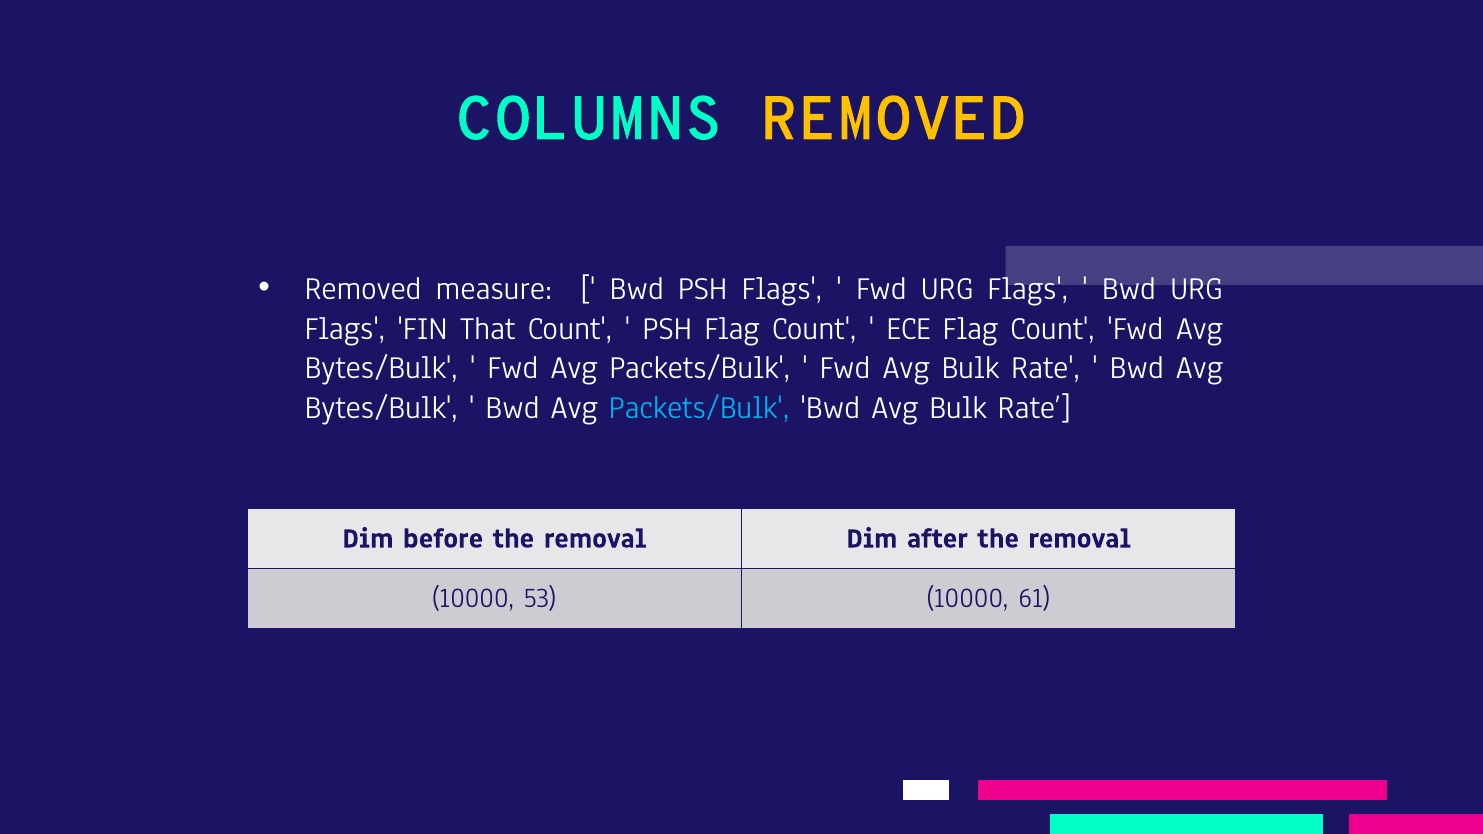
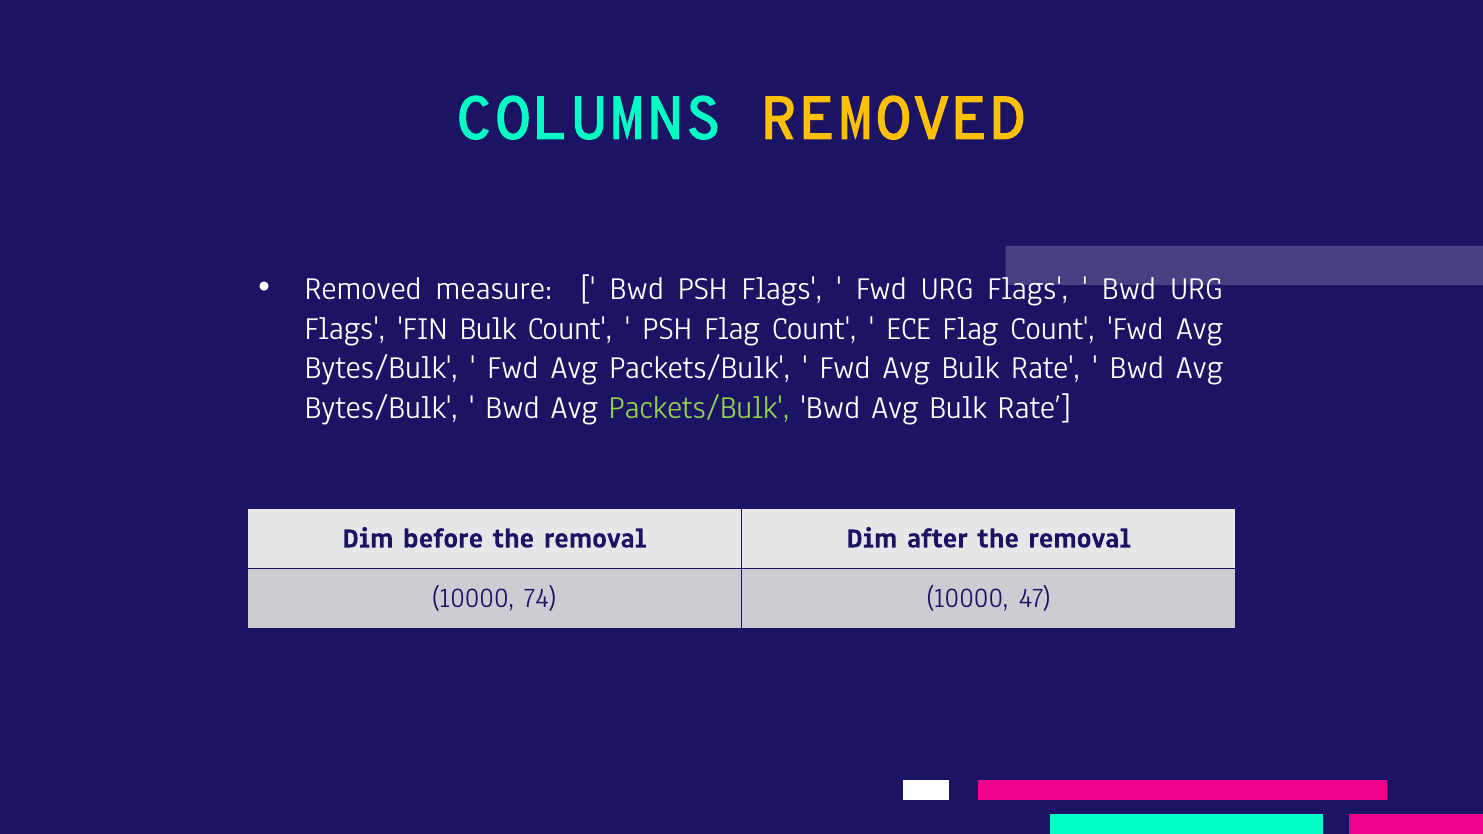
FIN That: That -> Bulk
Packets/Bulk at (699, 408) colour: light blue -> light green
53: 53 -> 74
61: 61 -> 47
